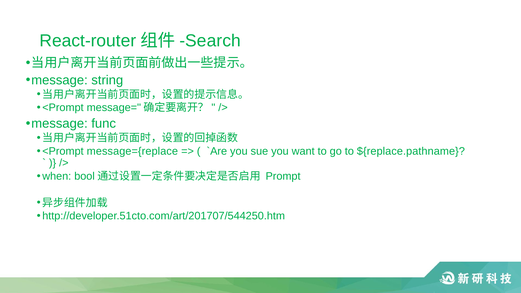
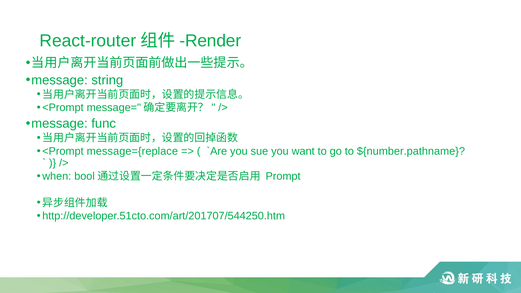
Search: Search -> Render
${replace.pathname: ${replace.pathname -> ${number.pathname
